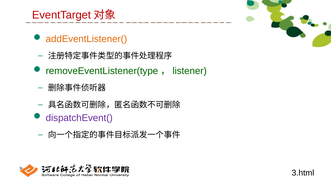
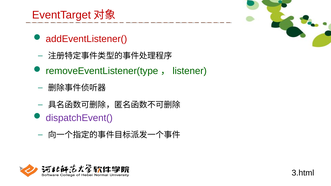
addEventListener( colour: orange -> red
